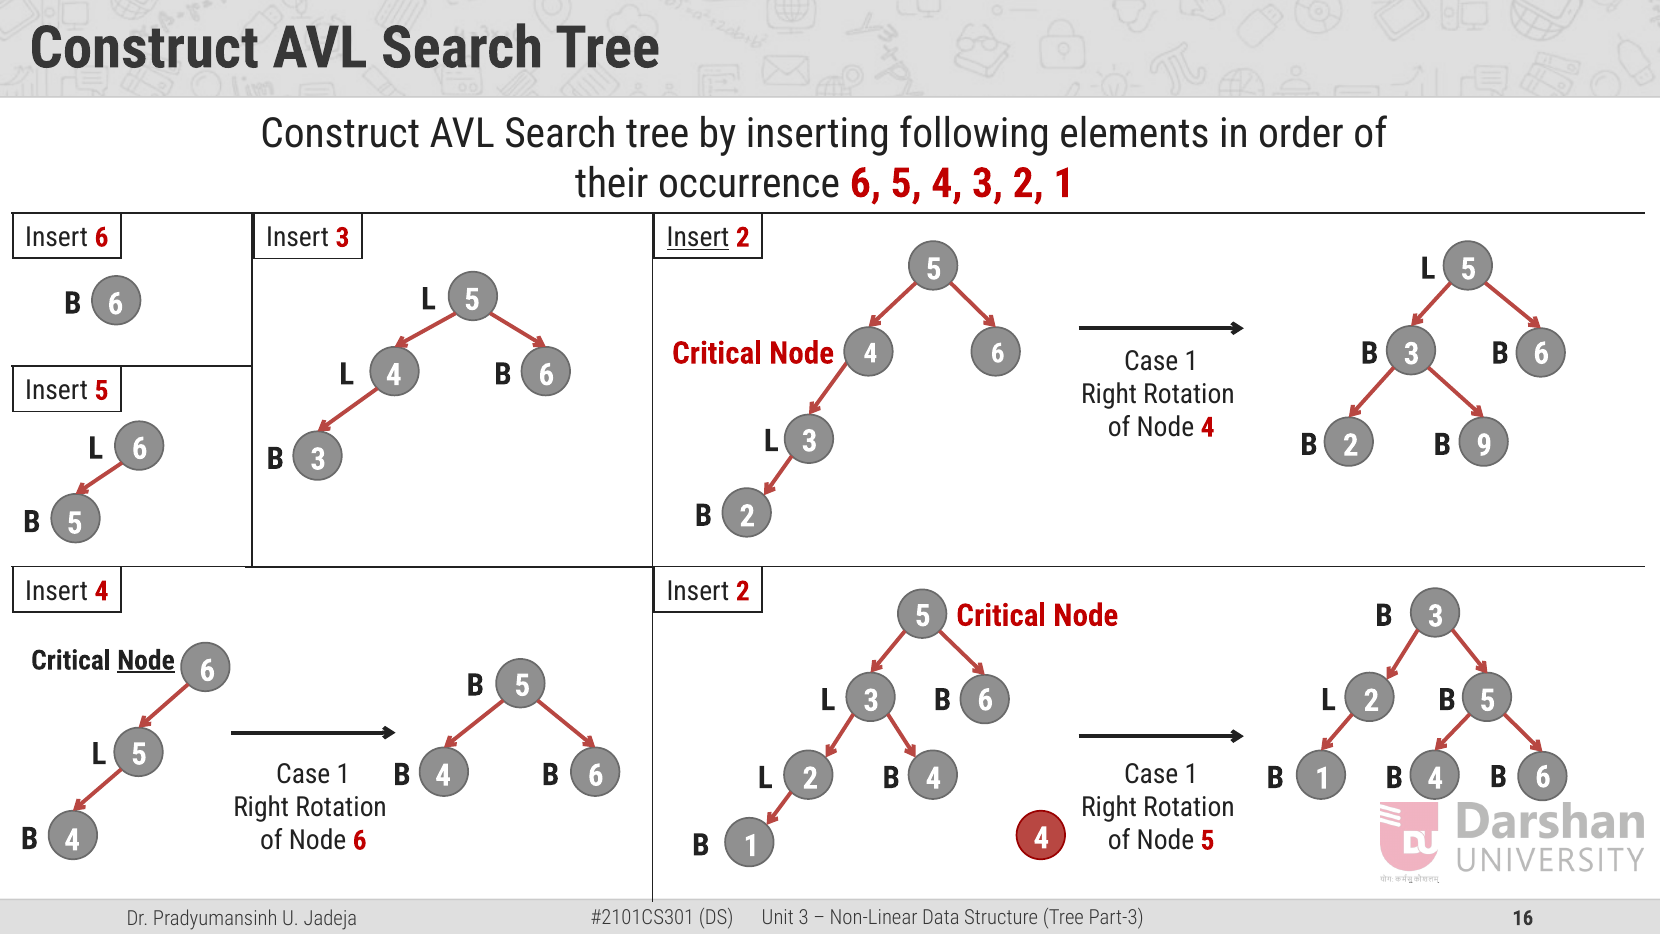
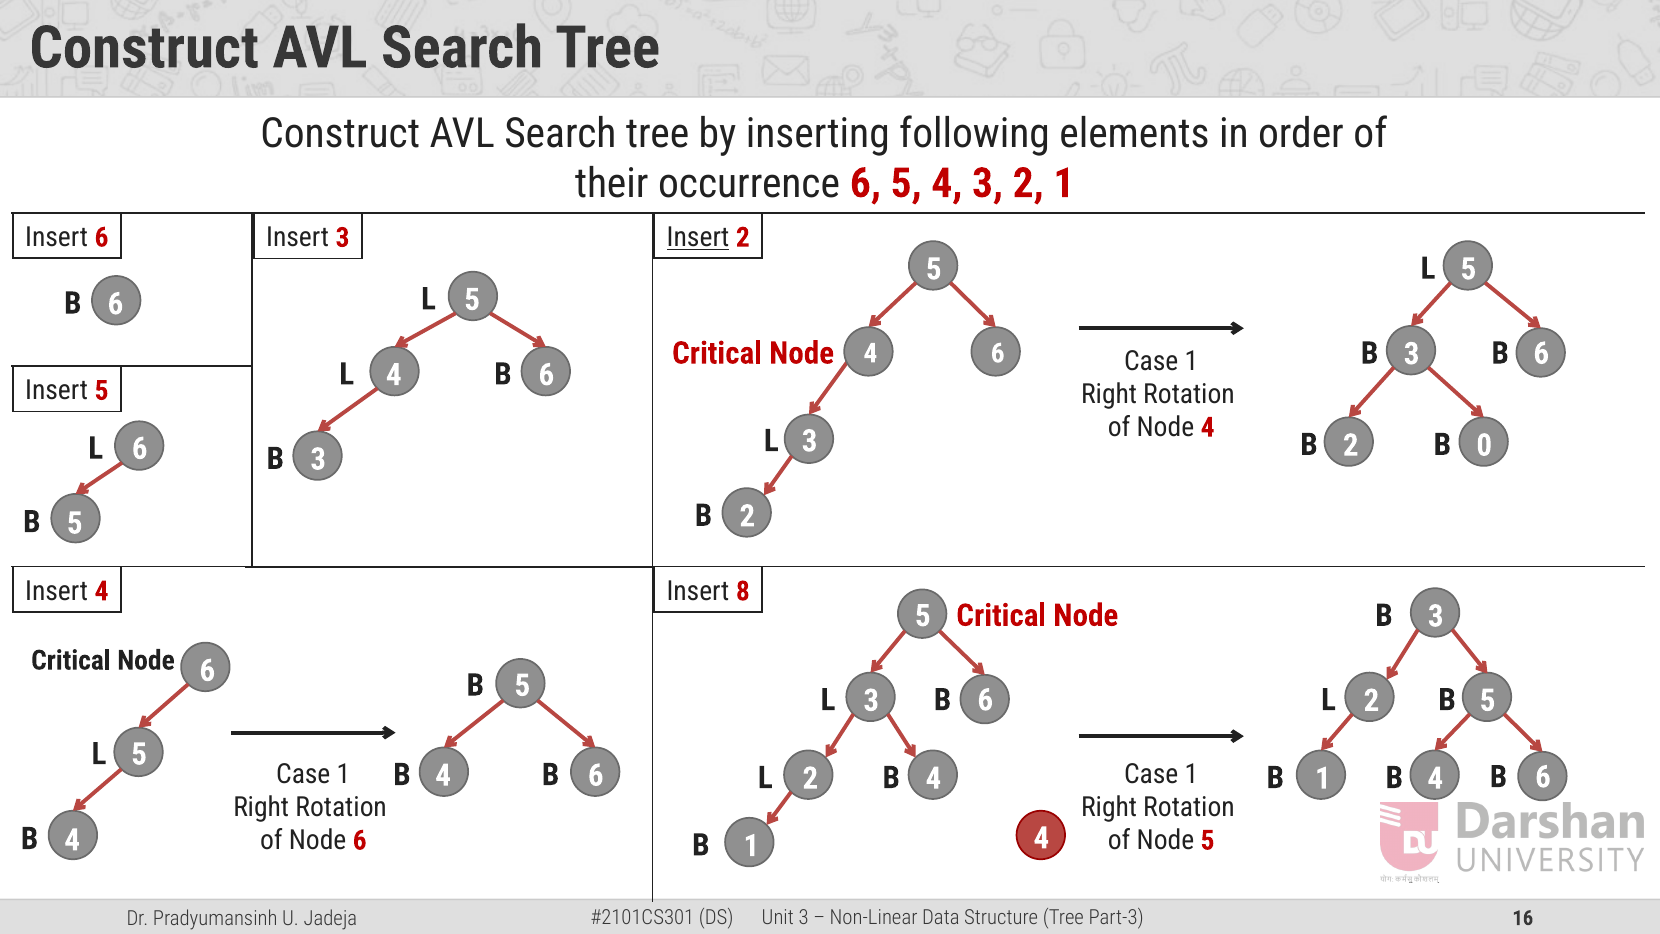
9: 9 -> 0
2 at (743, 591): 2 -> 8
Node at (146, 660) underline: present -> none
